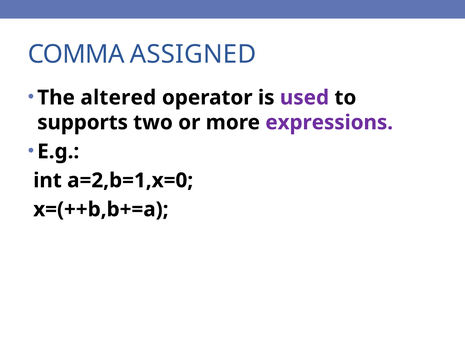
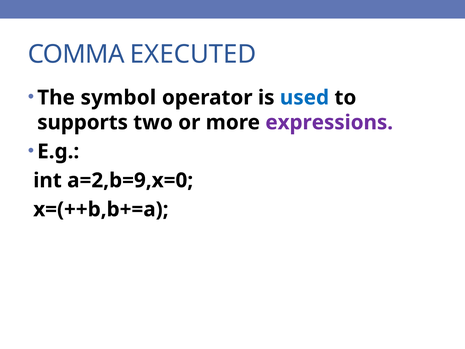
ASSIGNED: ASSIGNED -> EXECUTED
altered: altered -> symbol
used colour: purple -> blue
a=2,b=1,x=0: a=2,b=1,x=0 -> a=2,b=9,x=0
